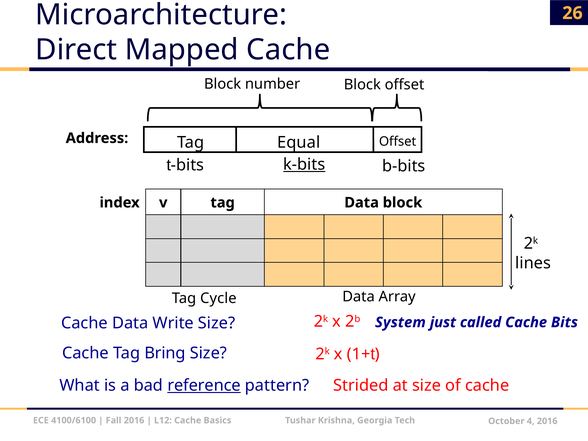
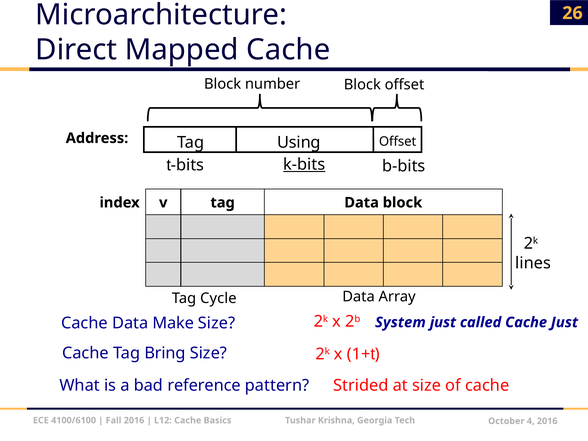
Equal: Equal -> Using
Write: Write -> Make
Cache Bits: Bits -> Just
reference underline: present -> none
